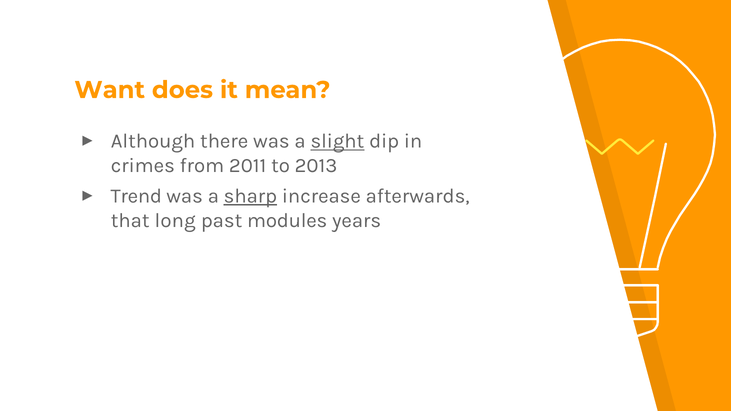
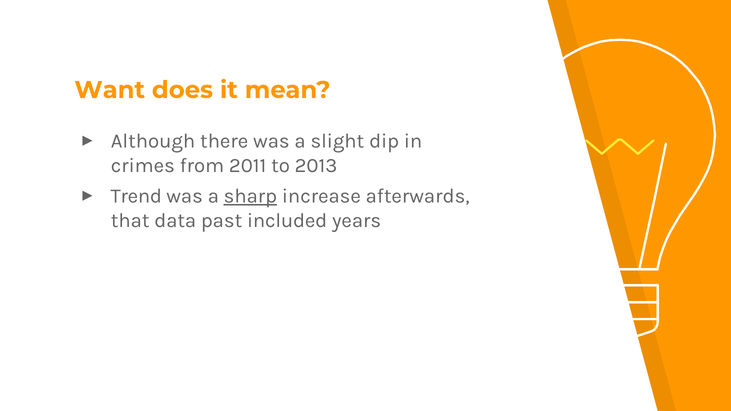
slight underline: present -> none
long: long -> data
modules: modules -> included
